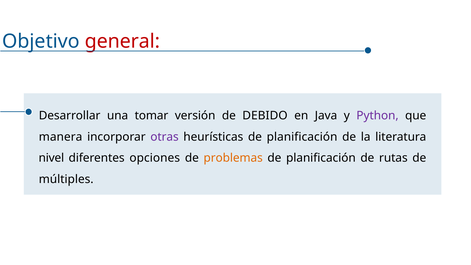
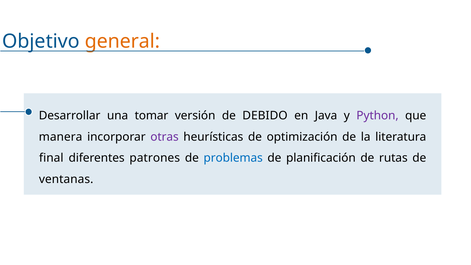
general colour: red -> orange
heurísticas de planificación: planificación -> optimización
nivel: nivel -> final
opciones: opciones -> patrones
problemas colour: orange -> blue
múltiples: múltiples -> ventanas
